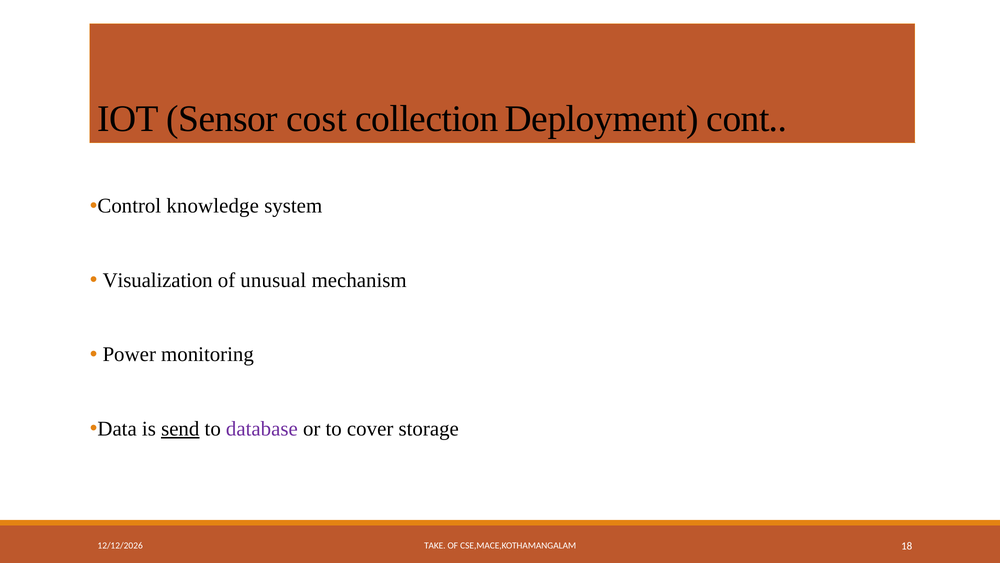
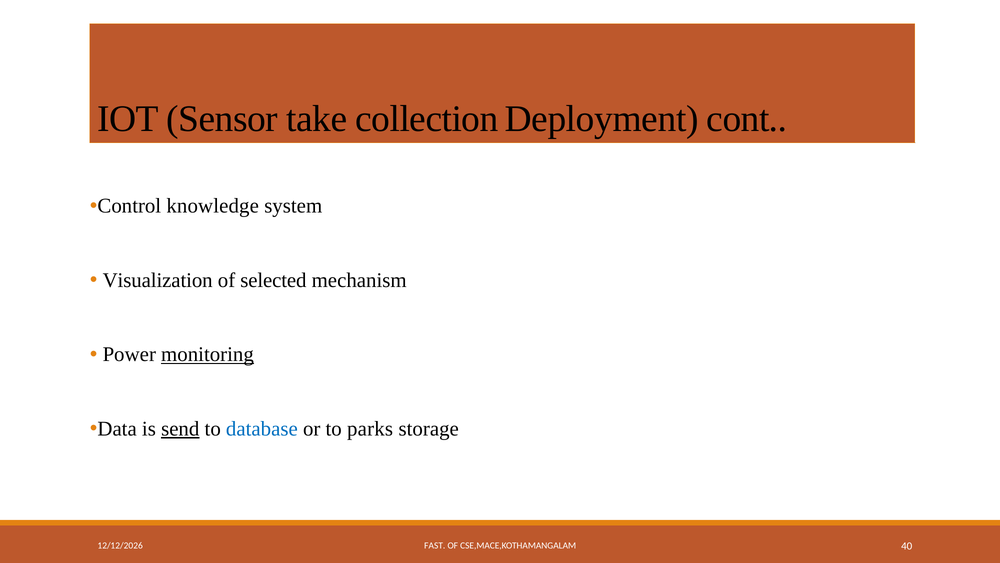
cost: cost -> take
unusual: unusual -> selected
monitoring underline: none -> present
database colour: purple -> blue
cover: cover -> parks
TAKE: TAKE -> FAST
18: 18 -> 40
